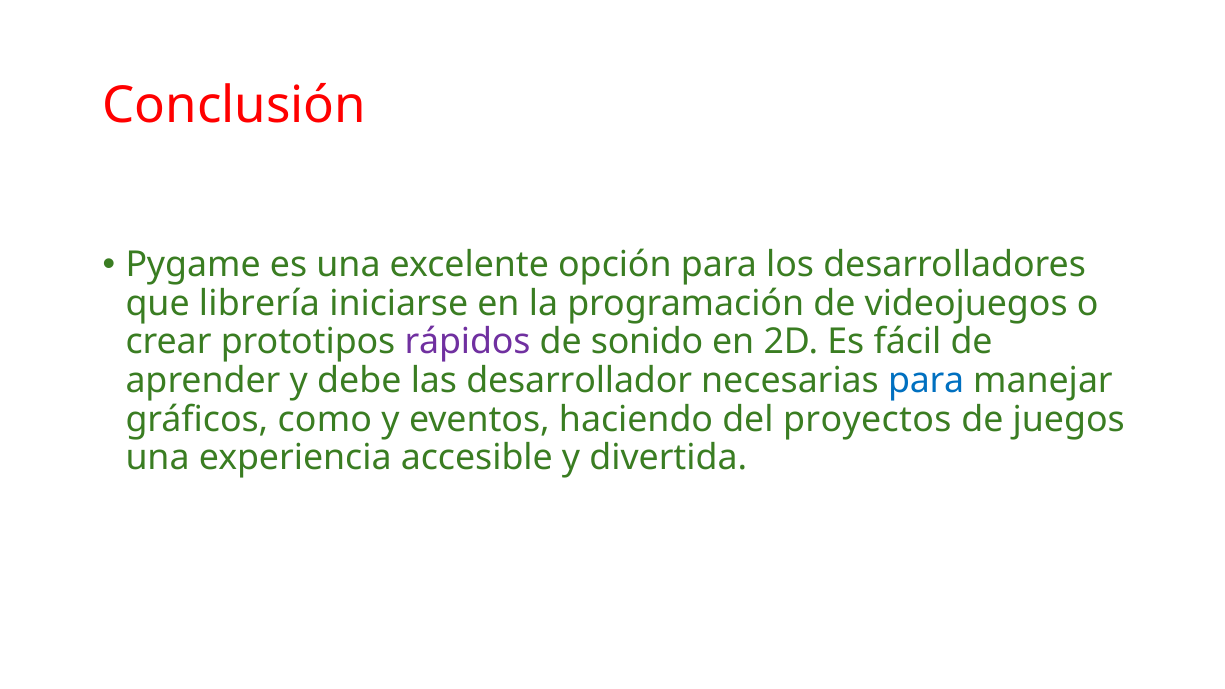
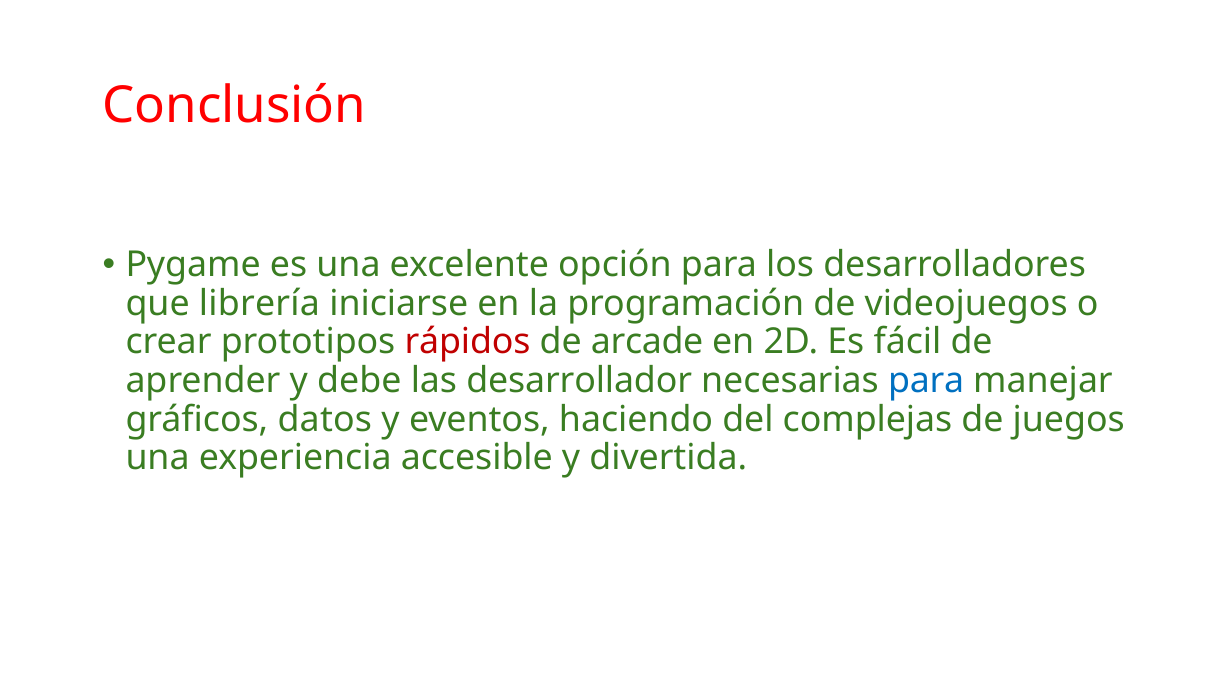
rápidos colour: purple -> red
sonido: sonido -> arcade
como: como -> datos
proyectos: proyectos -> complejas
